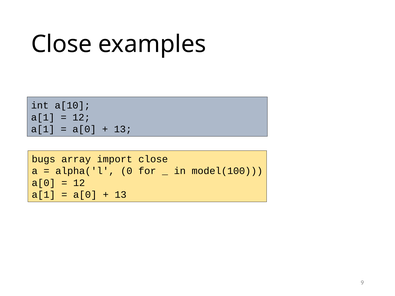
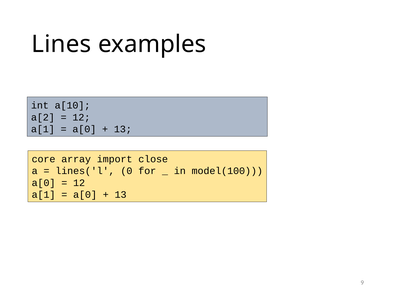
Close at (62, 44): Close -> Lines
a[1 at (43, 117): a[1 -> a[2
bugs: bugs -> core
alpha('l: alpha('l -> lines('l
